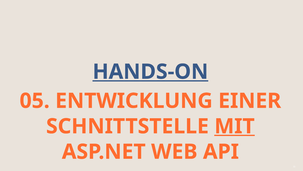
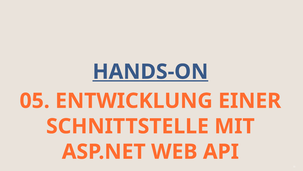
MIT underline: present -> none
